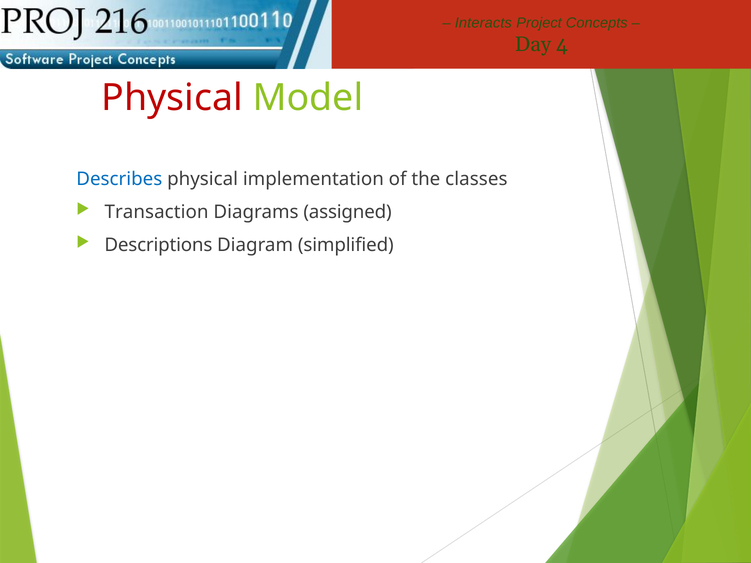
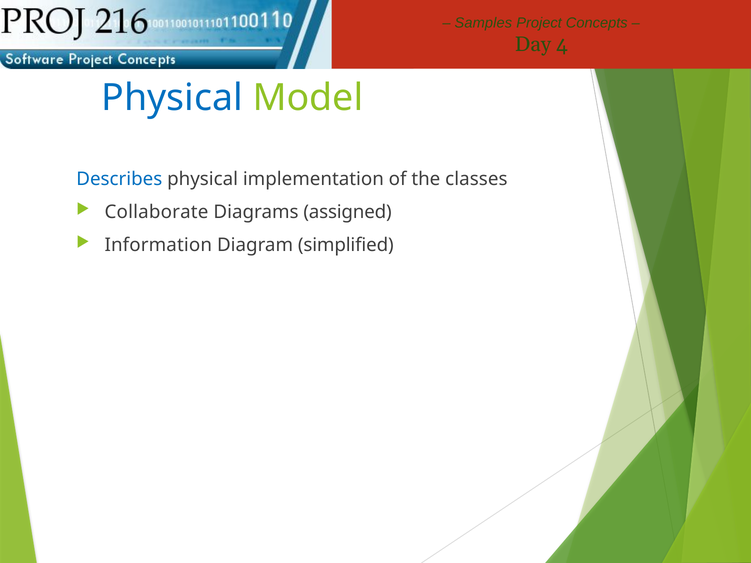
Interacts: Interacts -> Samples
Physical at (172, 98) colour: red -> blue
Transaction: Transaction -> Collaborate
Descriptions: Descriptions -> Information
